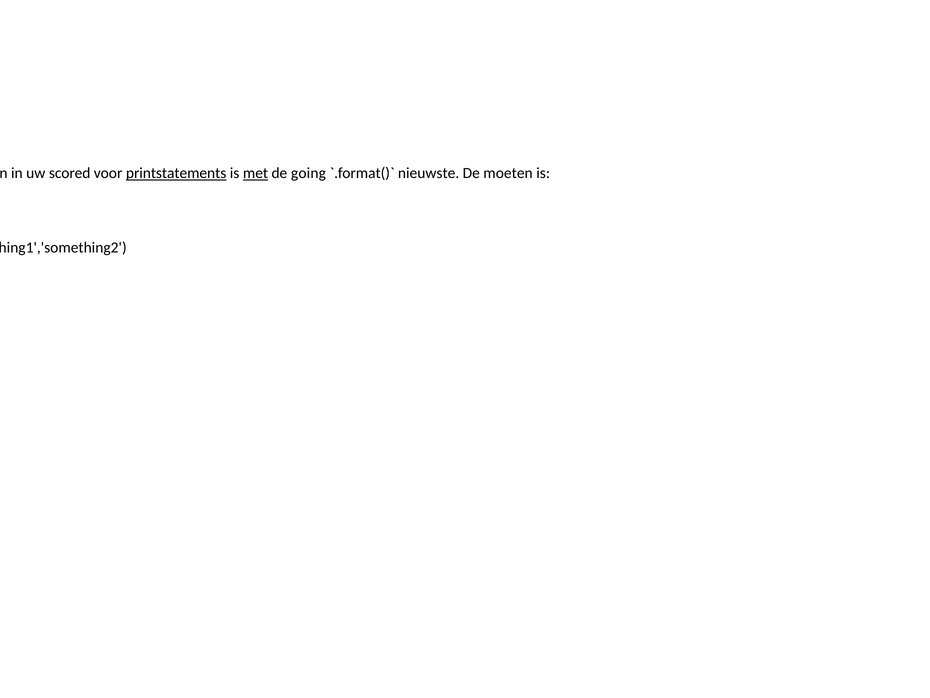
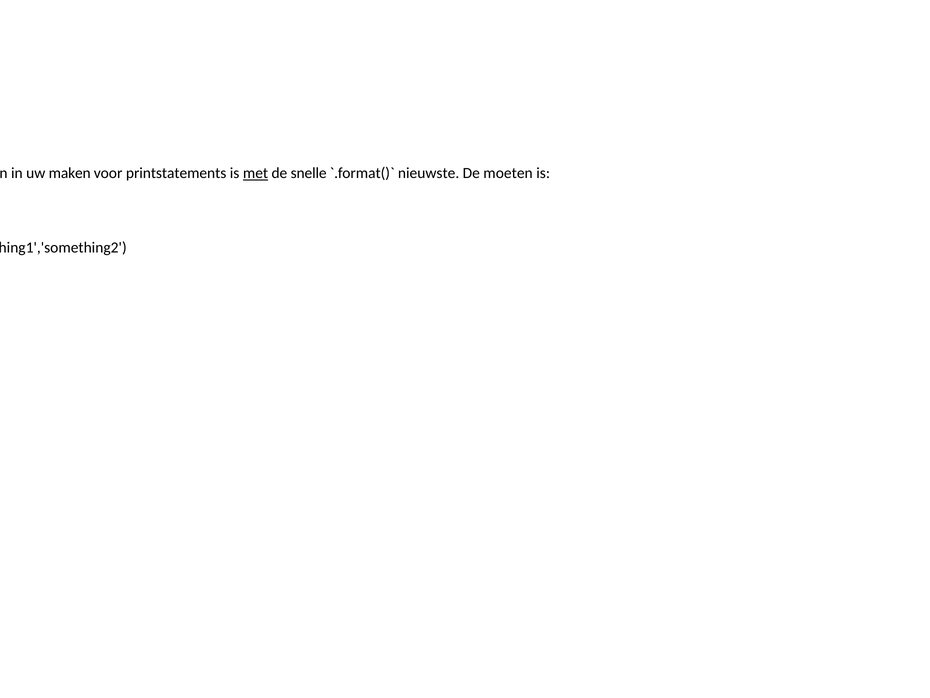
uw scored: scored -> maken
printstatements underline: present -> none
going: going -> snelle
